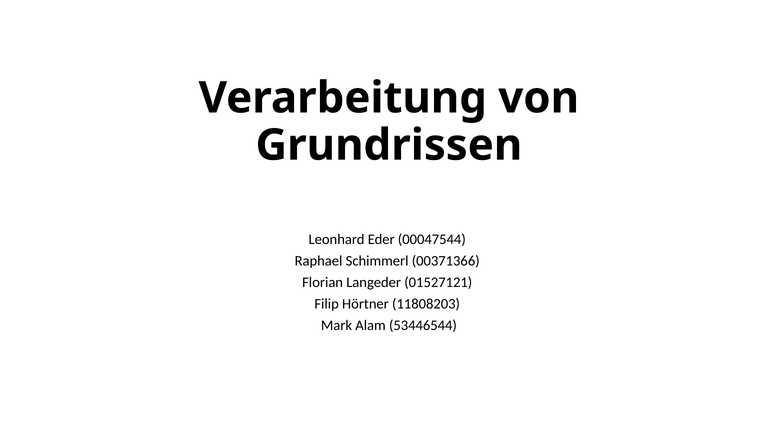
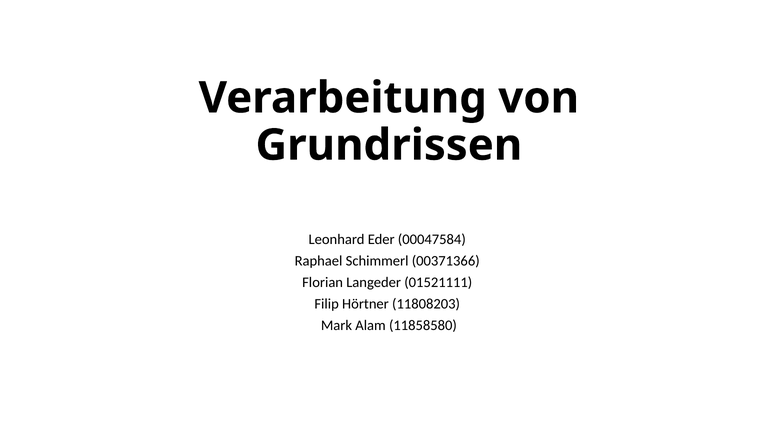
00047544: 00047544 -> 00047584
01527121: 01527121 -> 01521111
53446544: 53446544 -> 11858580
